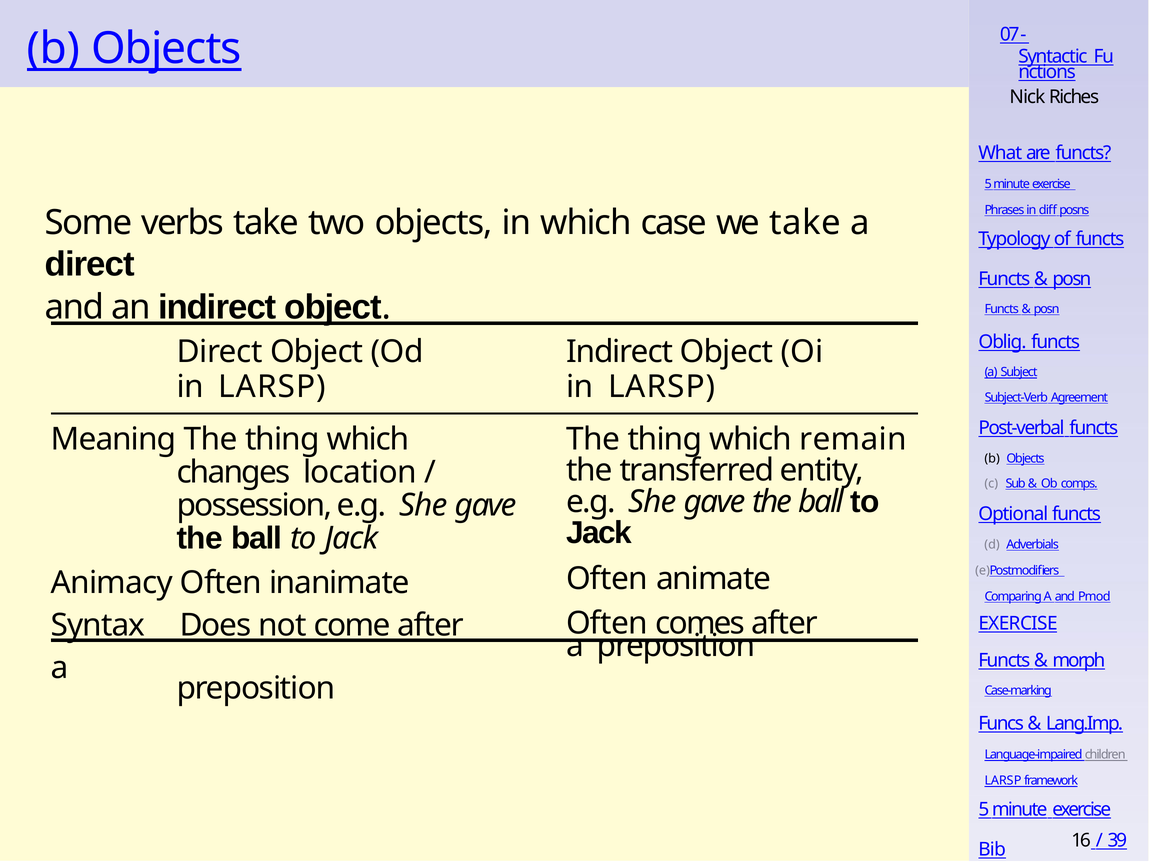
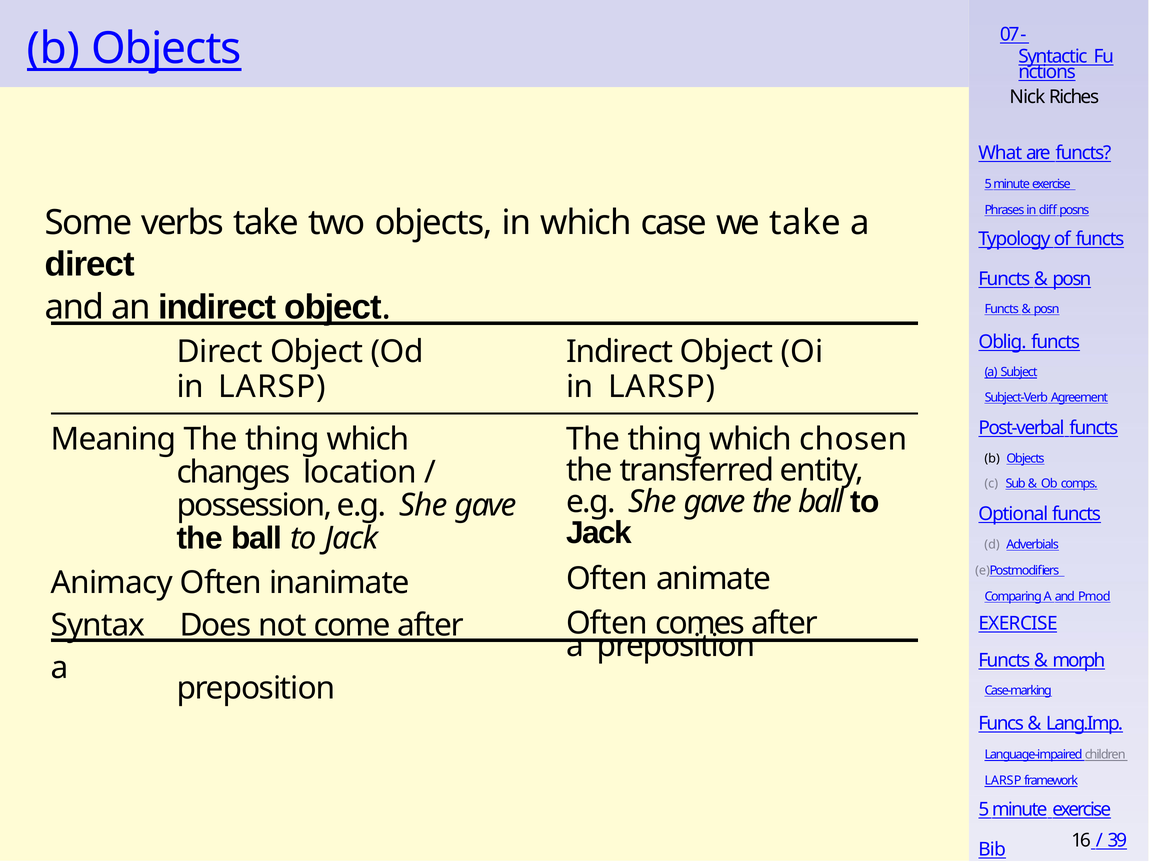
remain: remain -> chosen
